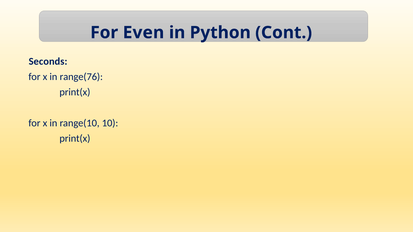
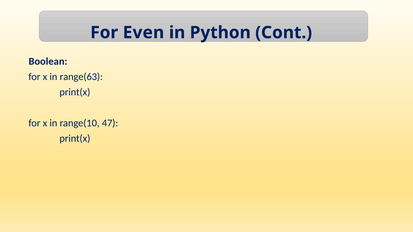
Seconds: Seconds -> Boolean
range(76: range(76 -> range(63
10: 10 -> 47
